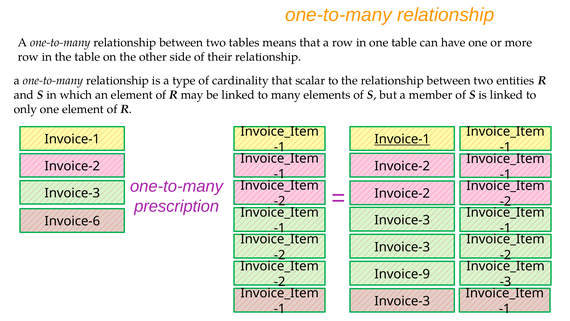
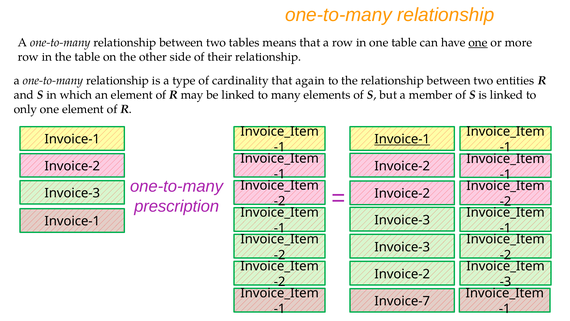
one at (478, 42) underline: none -> present
scalar: scalar -> again
Invoice-6 at (72, 221): Invoice-6 -> Invoice-1
Invoice-9 at (402, 274): Invoice-9 -> Invoice-2
Invoice-3 at (402, 301): Invoice-3 -> Invoice-7
